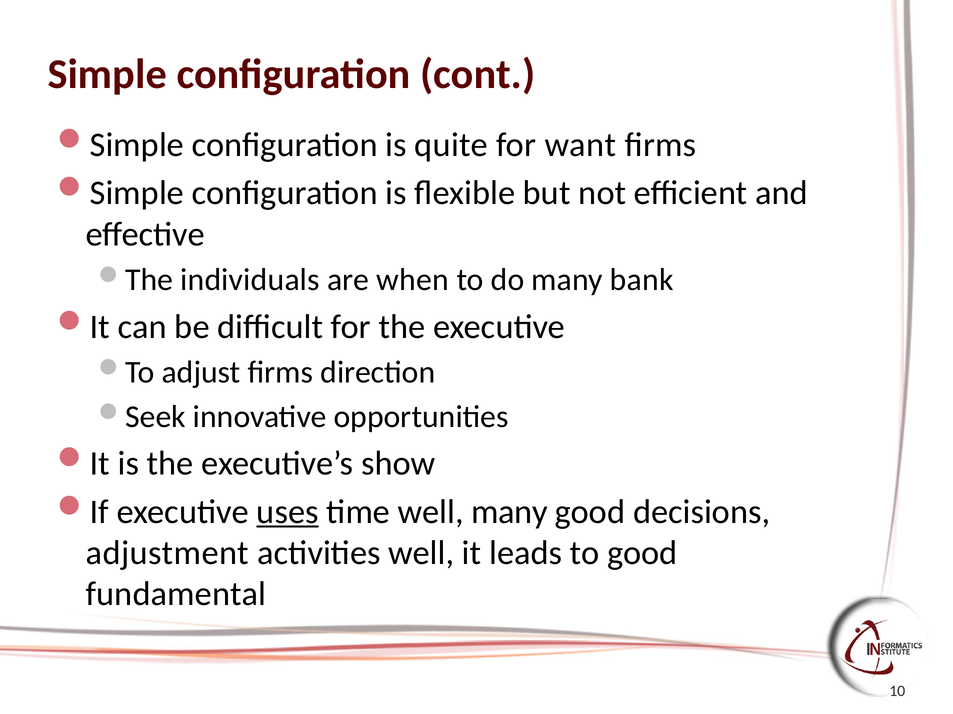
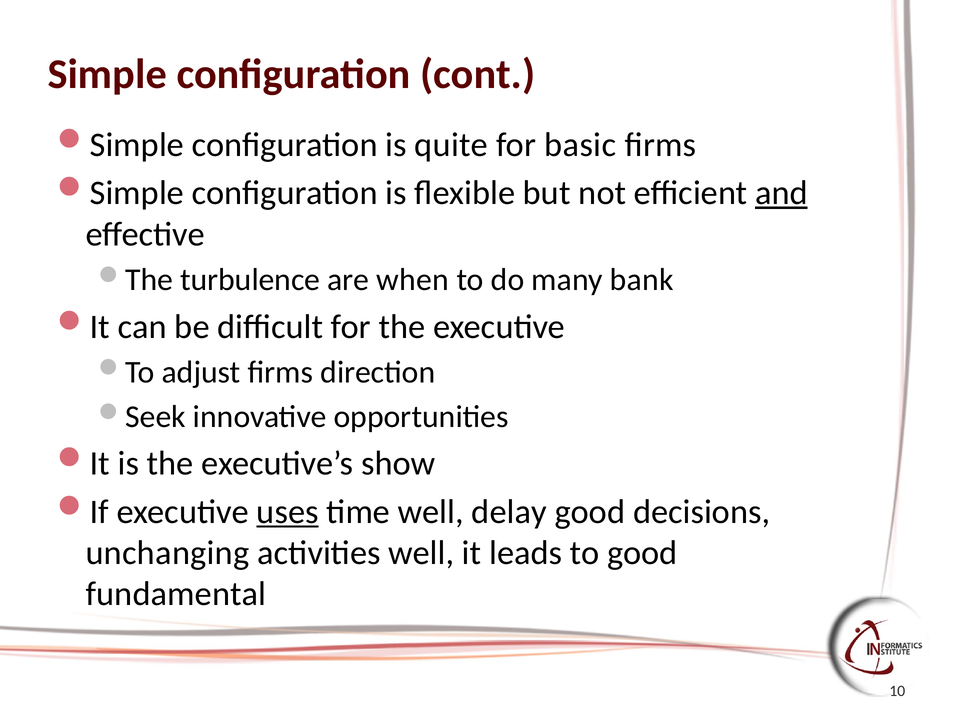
want: want -> basic
and underline: none -> present
individuals: individuals -> turbulence
well many: many -> delay
adjustment: adjustment -> unchanging
